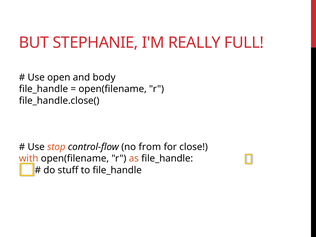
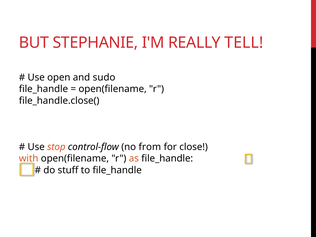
FULL: FULL -> TELL
body: body -> sudo
